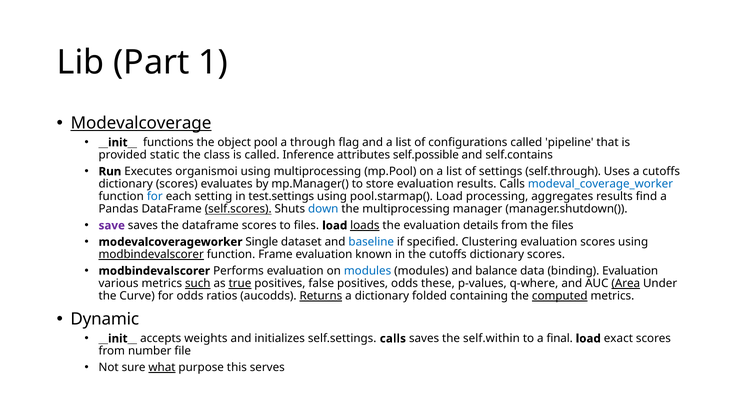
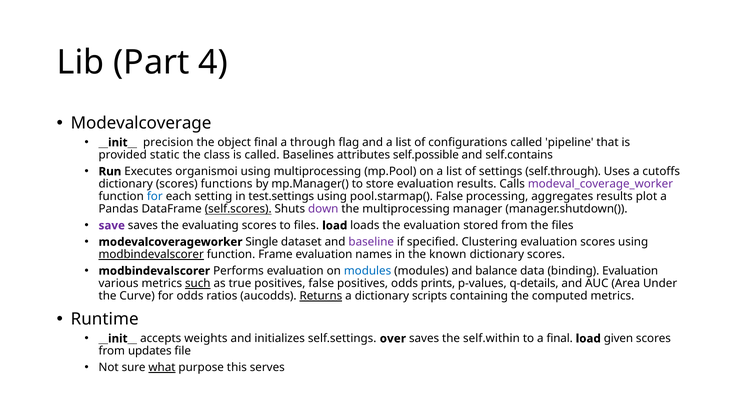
1: 1 -> 4
Modevalcoverage underline: present -> none
functions: functions -> precision
object pool: pool -> final
Inference: Inference -> Baselines
evaluates: evaluates -> functions
modeval_coverage_worker colour: blue -> purple
pool.starmap( Load: Load -> False
find: find -> plot
down colour: blue -> purple
the dataframe: dataframe -> evaluating
loads underline: present -> none
details: details -> stored
baseline colour: blue -> purple
known: known -> names
the cutoffs: cutoffs -> known
true underline: present -> none
these: these -> prints
q-where: q-where -> q-details
Area underline: present -> none
folded: folded -> scripts
computed underline: present -> none
Dynamic: Dynamic -> Runtime
self.settings calls: calls -> over
exact: exact -> given
number: number -> updates
